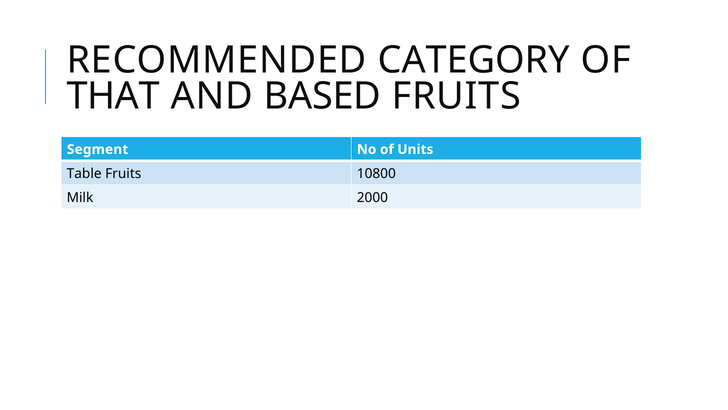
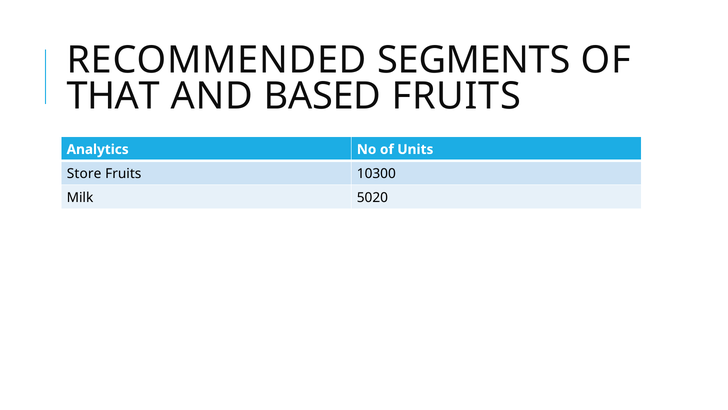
CATEGORY: CATEGORY -> SEGMENTS
Segment: Segment -> Analytics
Table: Table -> Store
10800: 10800 -> 10300
2000: 2000 -> 5020
